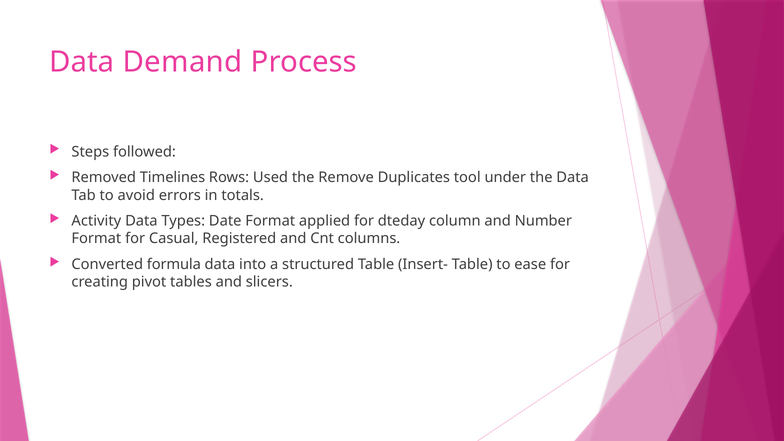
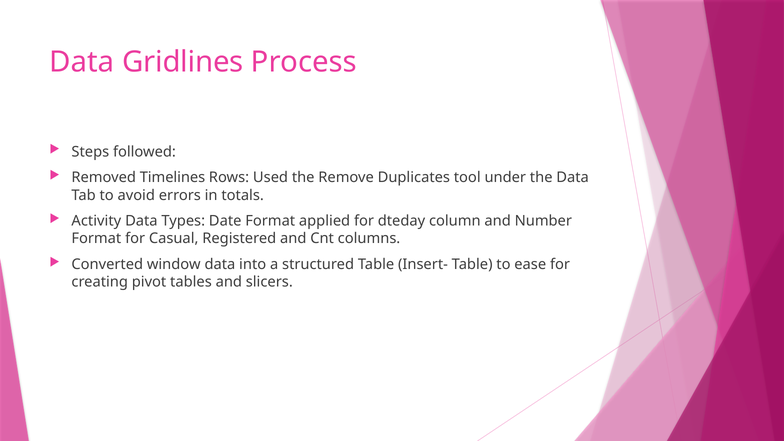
Demand: Demand -> Gridlines
formula: formula -> window
